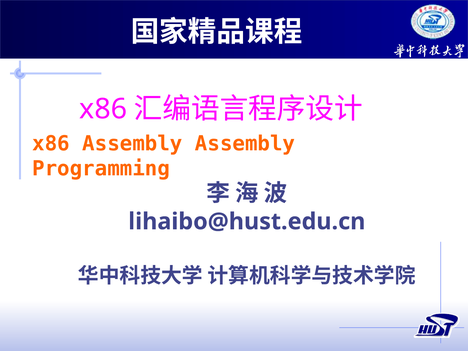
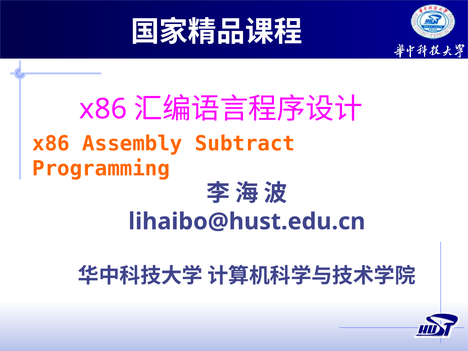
Assembly Assembly: Assembly -> Subtract
